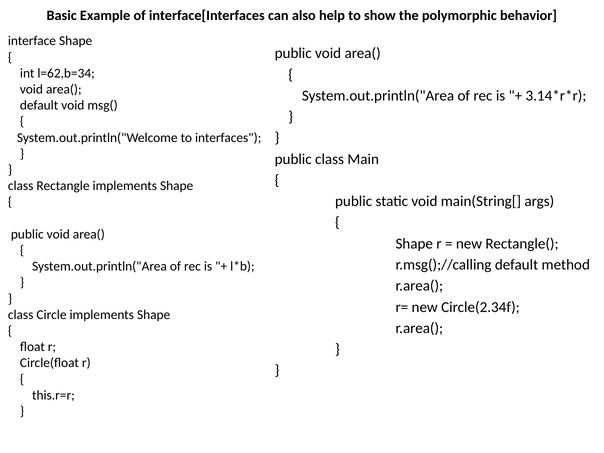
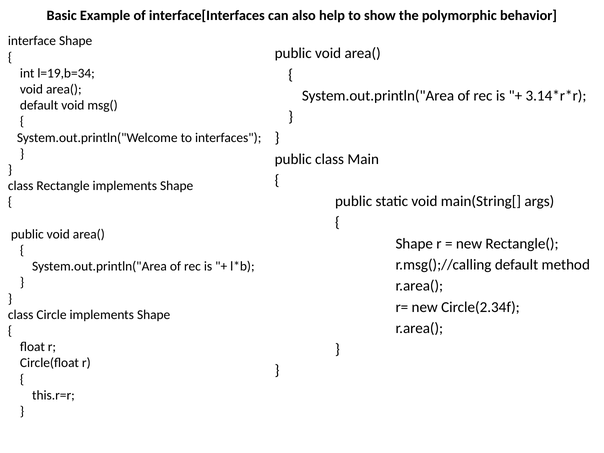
l=62,b=34: l=62,b=34 -> l=19,b=34
